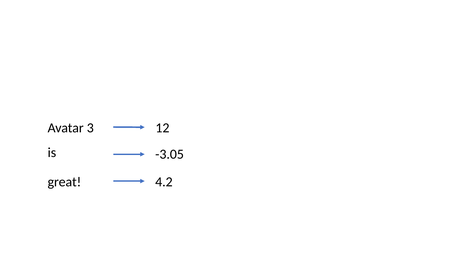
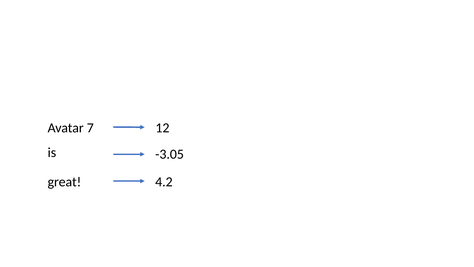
3: 3 -> 7
